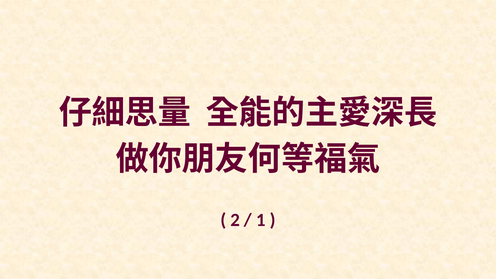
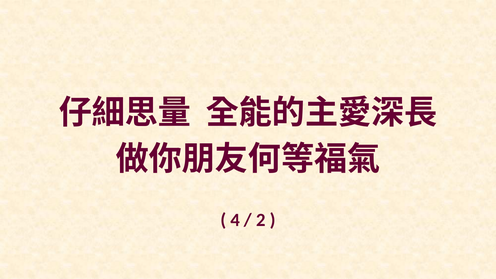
2: 2 -> 4
1: 1 -> 2
